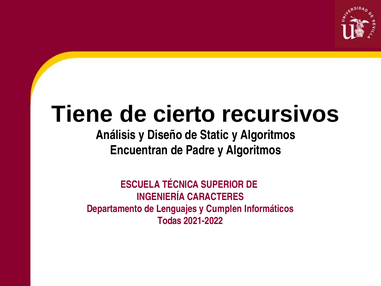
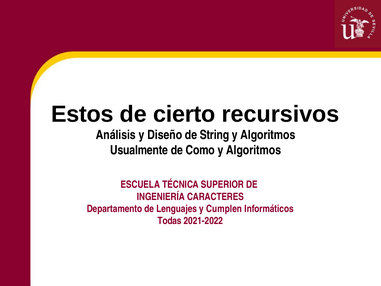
Tiene: Tiene -> Estos
Static: Static -> String
Encuentran: Encuentran -> Usualmente
Padre: Padre -> Como
